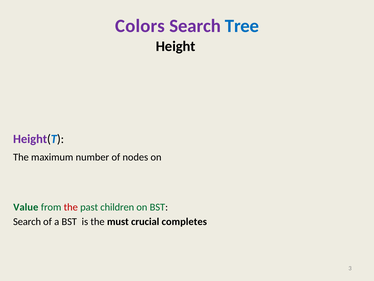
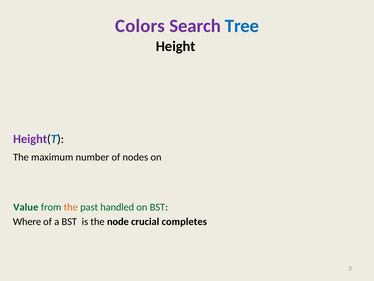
the at (71, 207) colour: red -> orange
children: children -> handled
Search at (27, 221): Search -> Where
the must: must -> node
